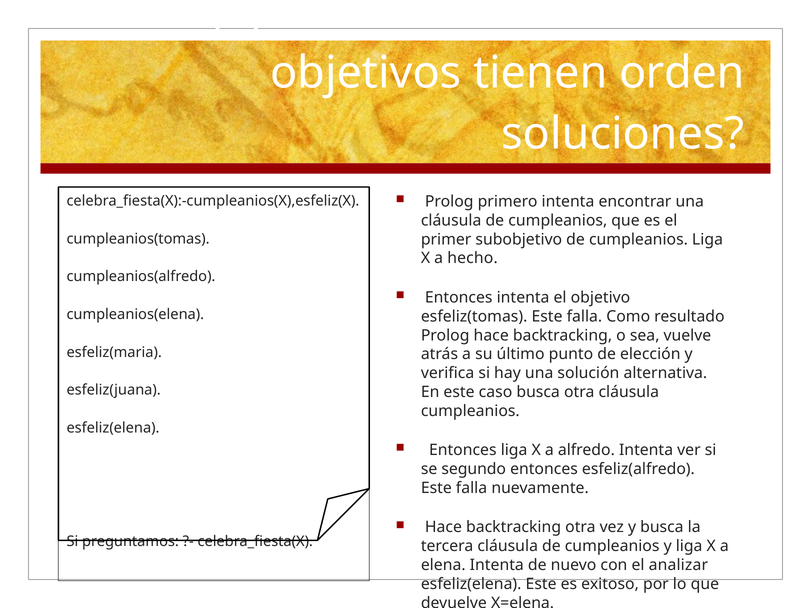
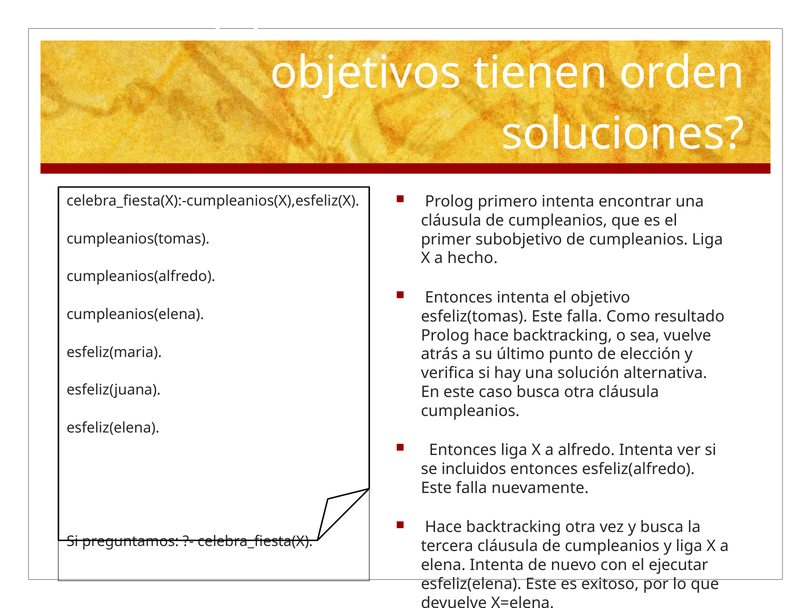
segundo: segundo -> incluidos
analizar: analizar -> ejecutar
